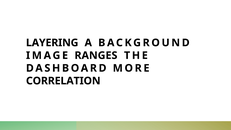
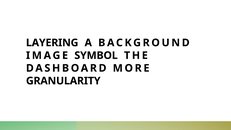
RANGES: RANGES -> SYMBOL
CORRELATION: CORRELATION -> GRANULARITY
